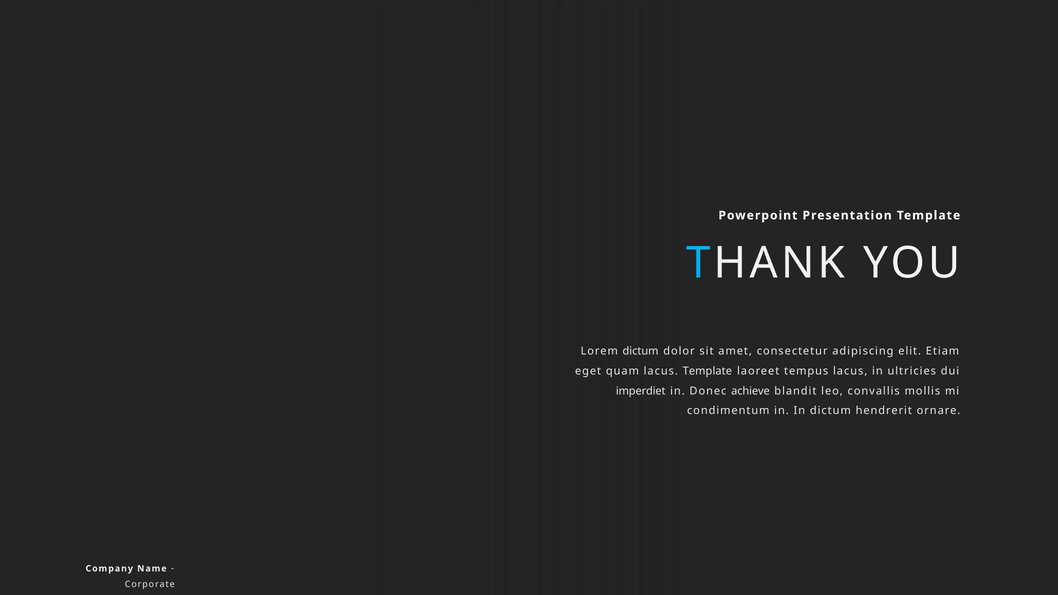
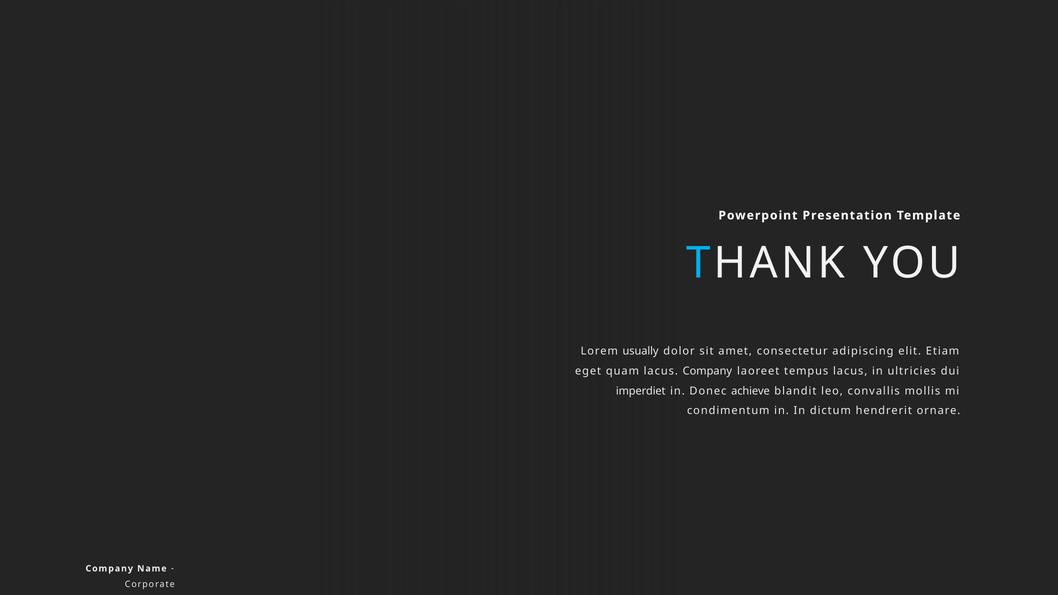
Lorem dictum: dictum -> usually
lacus Template: Template -> Company
